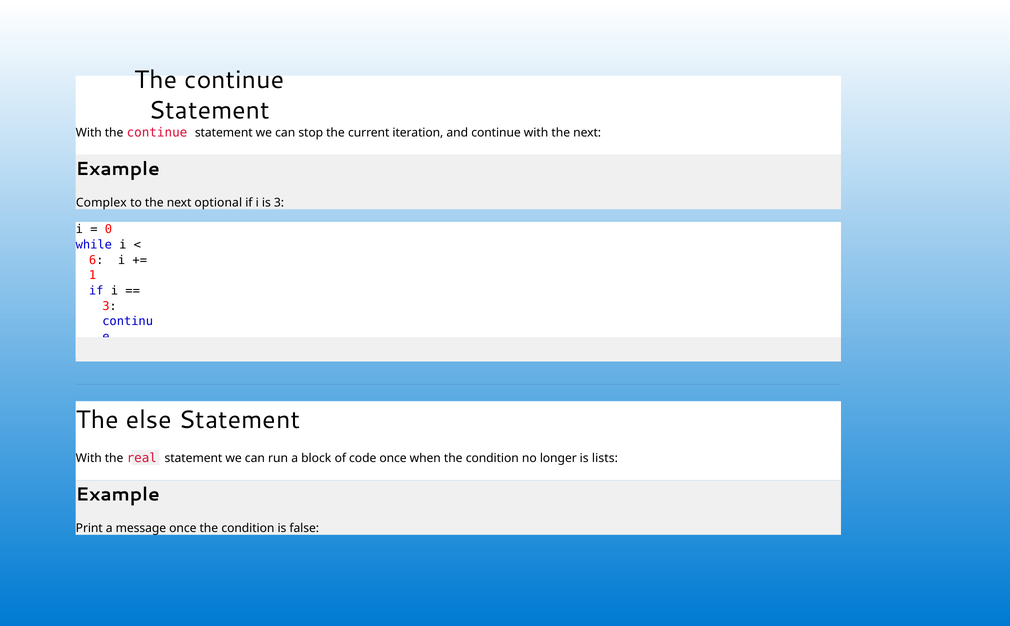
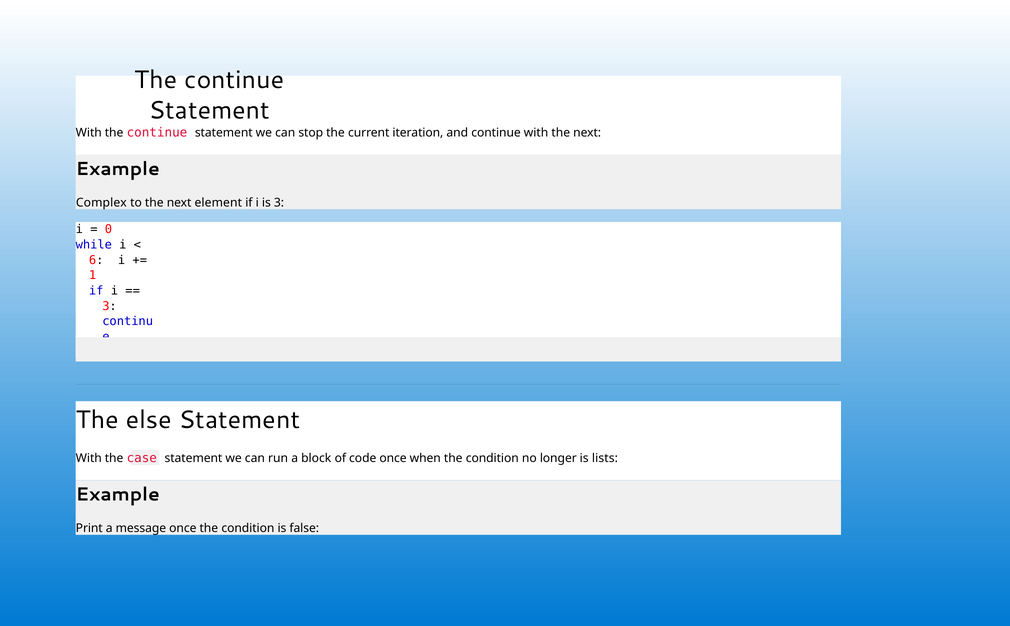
optional: optional -> element
real: real -> case
